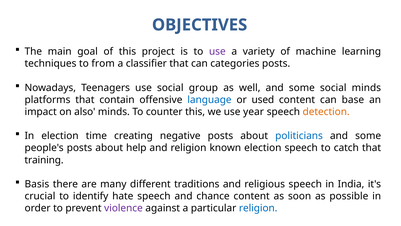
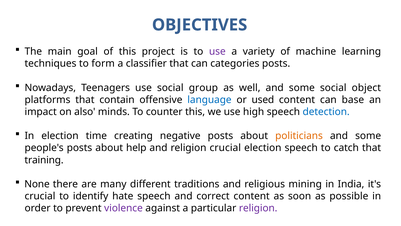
from: from -> form
social minds: minds -> object
year: year -> high
detection colour: orange -> blue
politicians colour: blue -> orange
religion known: known -> crucial
Basis: Basis -> None
religious speech: speech -> mining
chance: chance -> correct
religion at (258, 208) colour: blue -> purple
